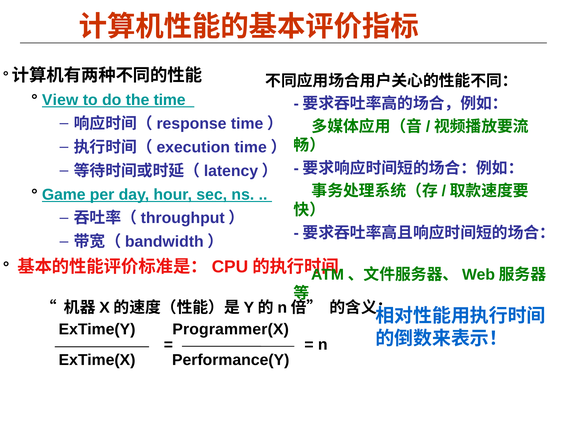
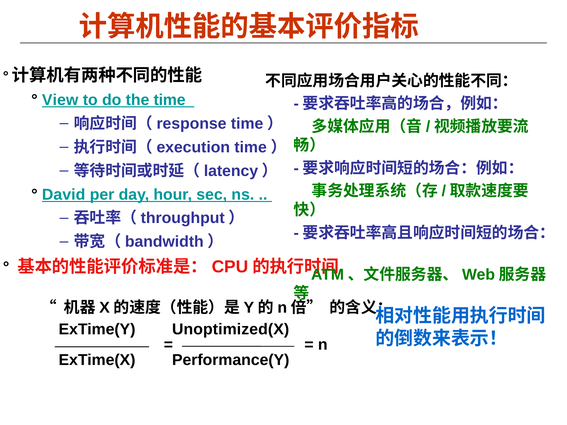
Game: Game -> David
Programmer(X: Programmer(X -> Unoptimized(X
